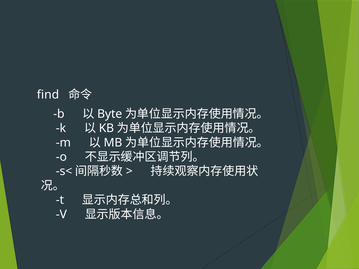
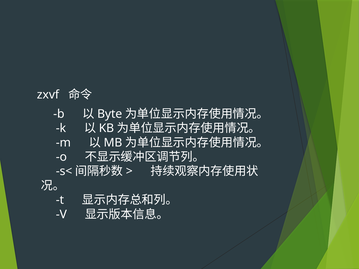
find: find -> zxvf
